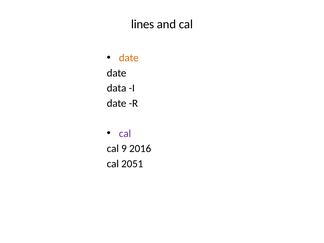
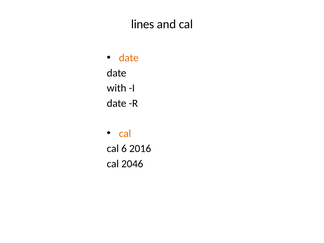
data: data -> with
cal at (125, 134) colour: purple -> orange
9: 9 -> 6
2051: 2051 -> 2046
